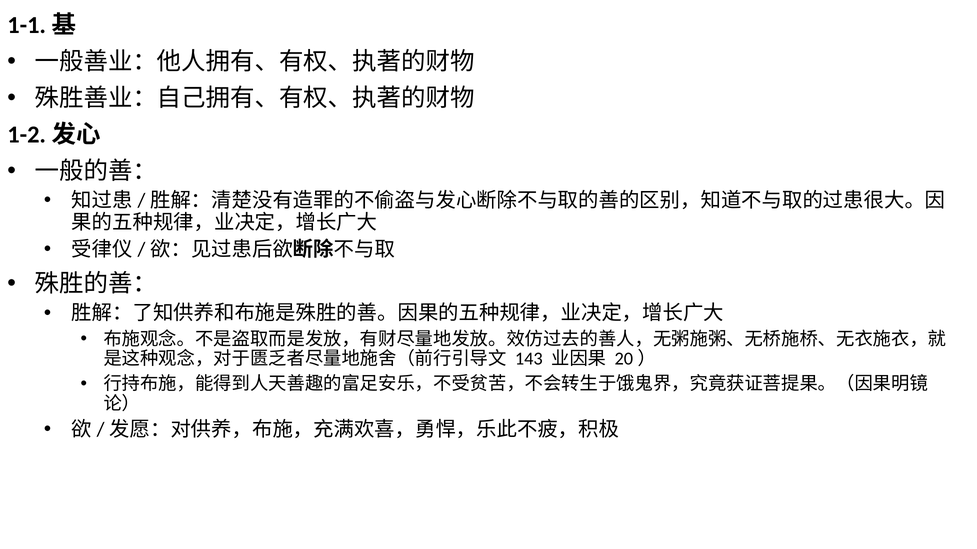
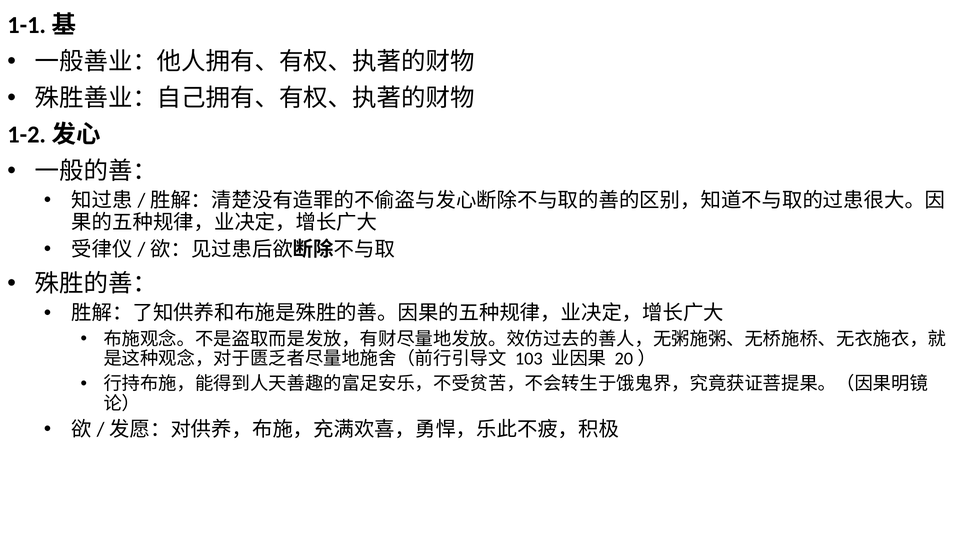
143: 143 -> 103
